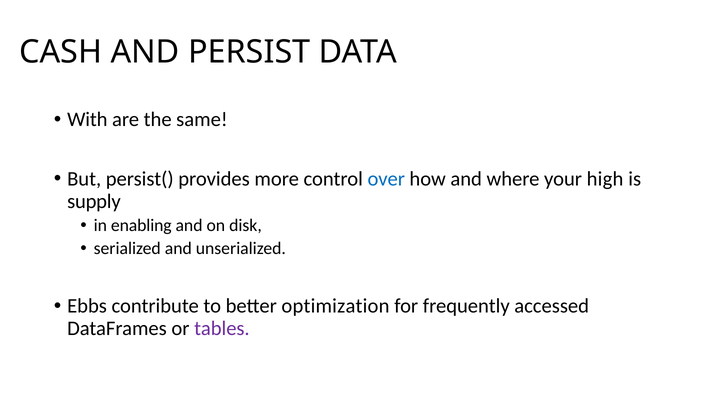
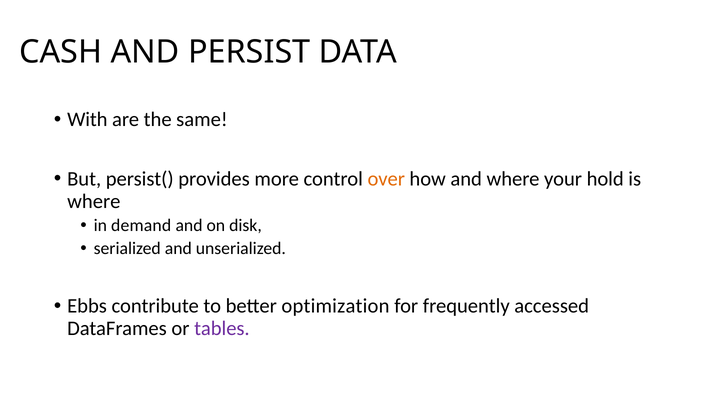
over colour: blue -> orange
high: high -> hold
supply at (94, 201): supply -> where
enabling: enabling -> demand
